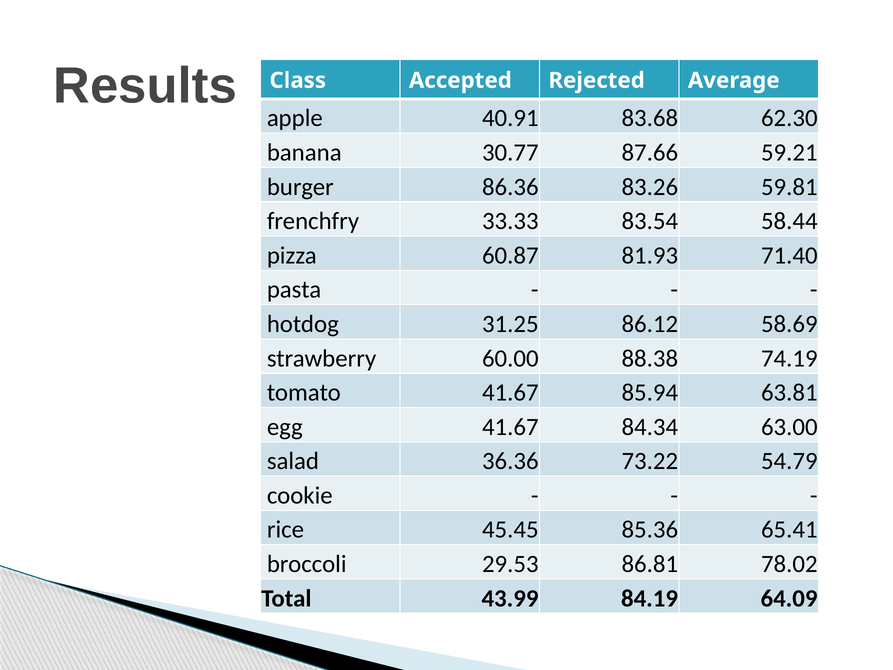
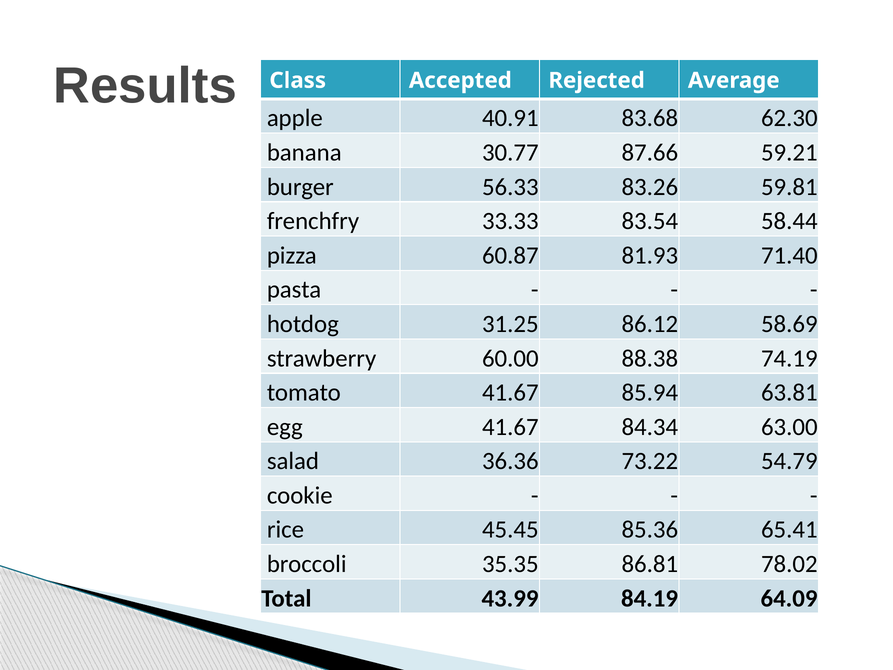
86.36: 86.36 -> 56.33
29.53: 29.53 -> 35.35
